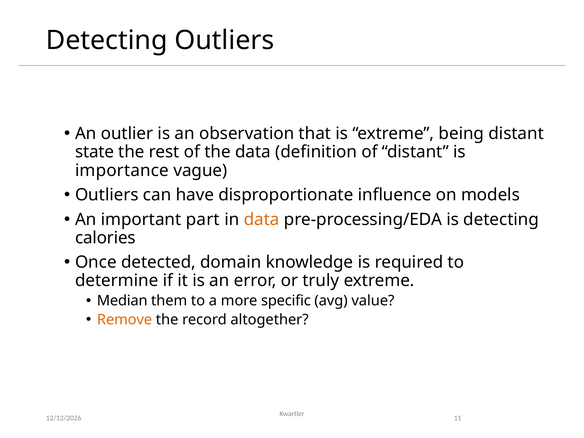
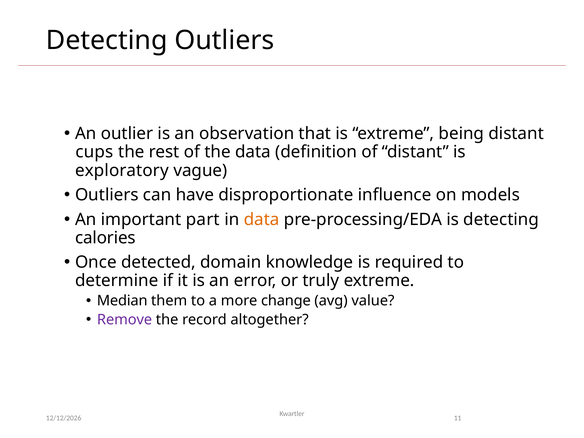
state: state -> cups
importance: importance -> exploratory
specific: specific -> change
Remove colour: orange -> purple
